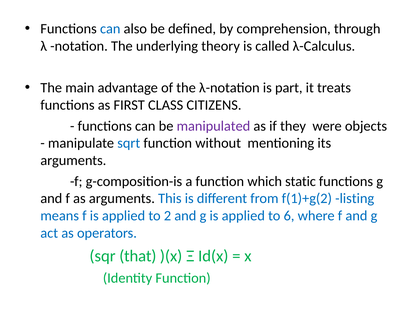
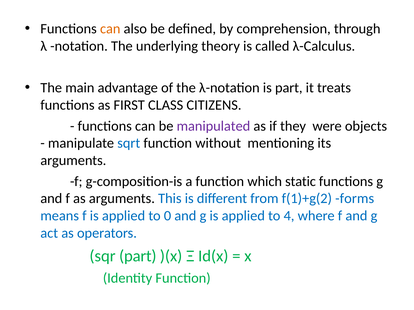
can at (110, 29) colour: blue -> orange
listing: listing -> forms
2: 2 -> 0
6: 6 -> 4
sqr that: that -> part
